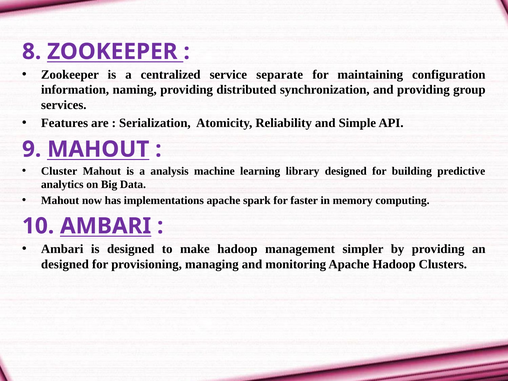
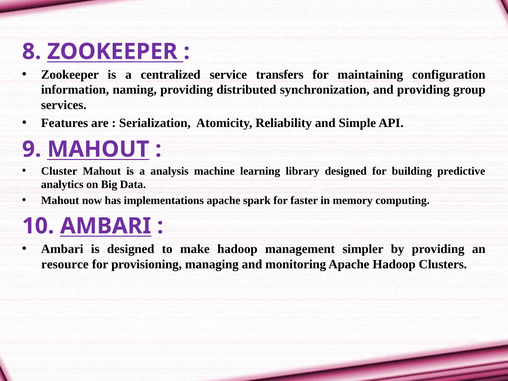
separate: separate -> transfers
designed at (65, 264): designed -> resource
